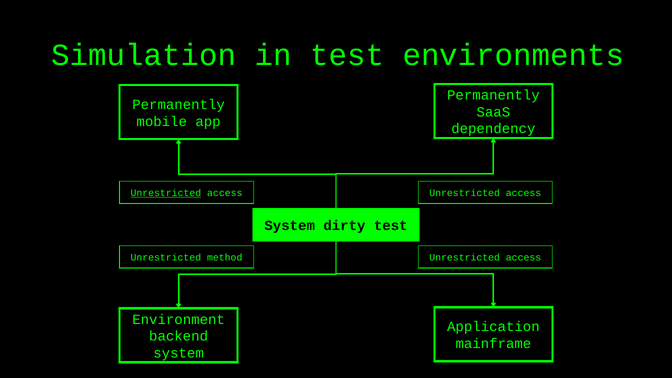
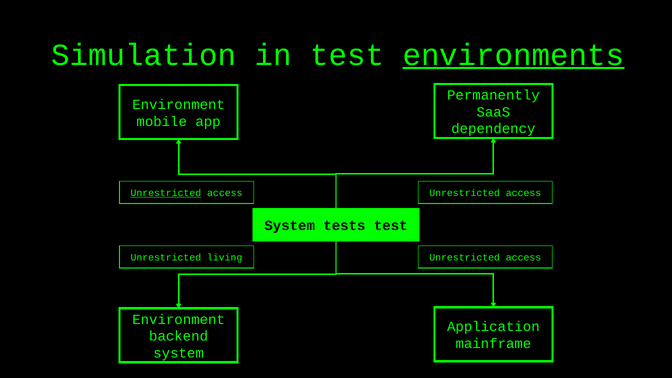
environments underline: none -> present
Permanently at (179, 105): Permanently -> Environment
dirty: dirty -> tests
method: method -> living
